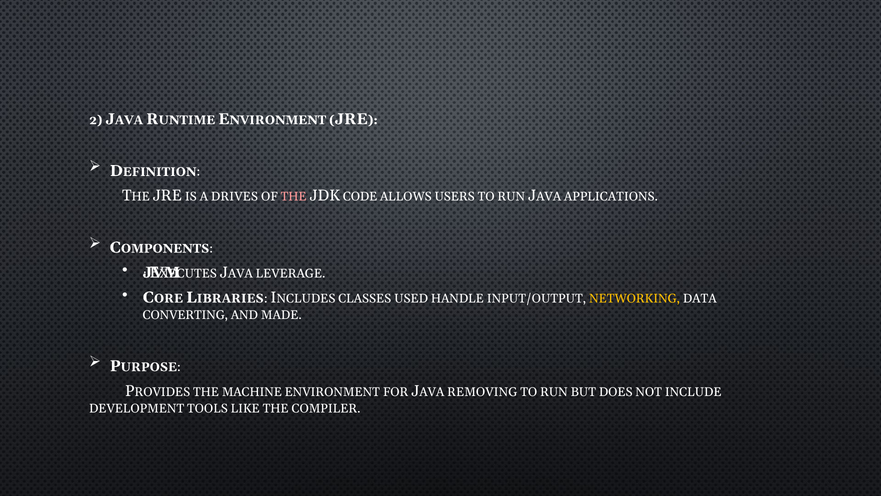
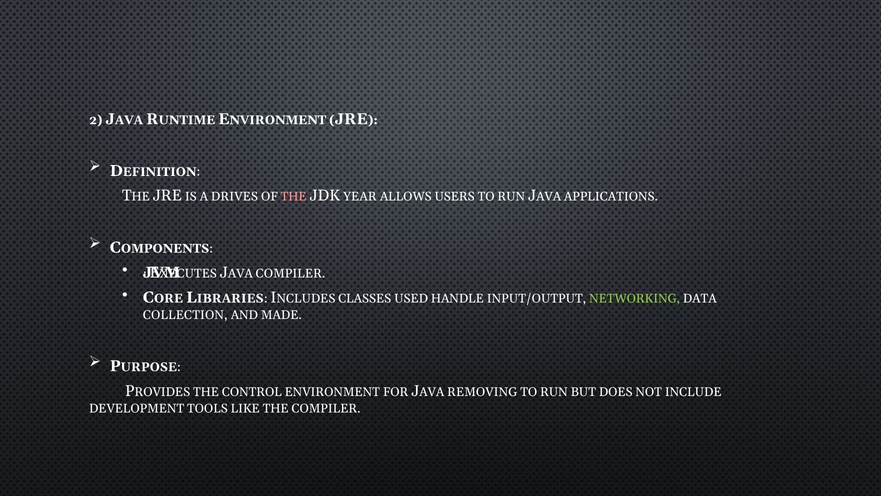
CODE: CODE -> YEAR
LEVERAGE at (291, 273): LEVERAGE -> COMPILER
NETWORKING colour: yellow -> light green
CONVERTING: CONVERTING -> COLLECTION
MACHINE: MACHINE -> CONTROL
